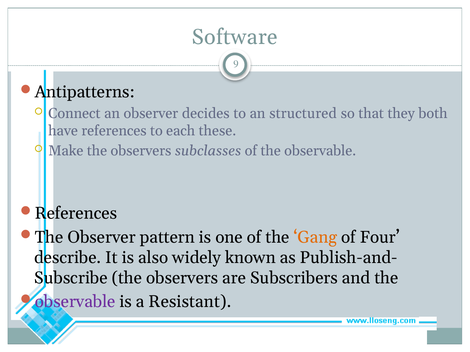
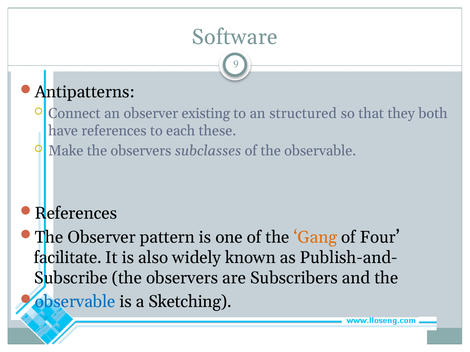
decides: decides -> existing
describe: describe -> facilitate
observable at (75, 302) colour: purple -> blue
Resistant: Resistant -> Sketching
